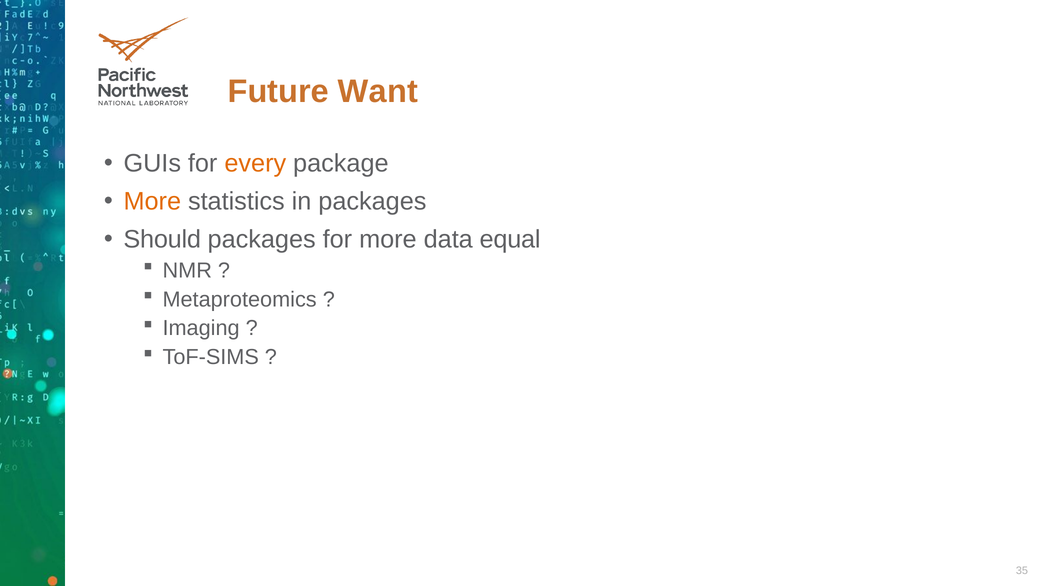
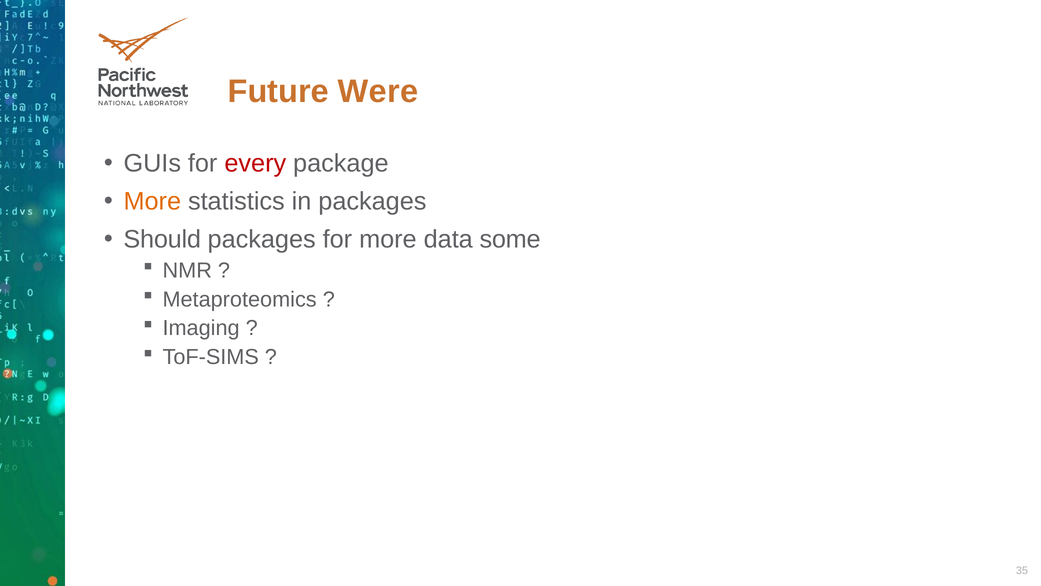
Want: Want -> Were
every colour: orange -> red
equal: equal -> some
